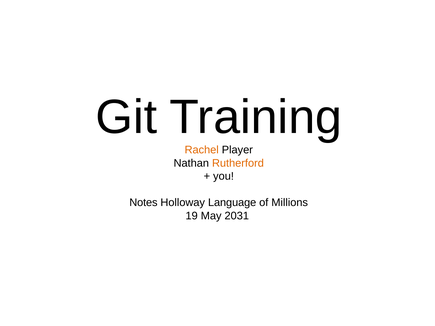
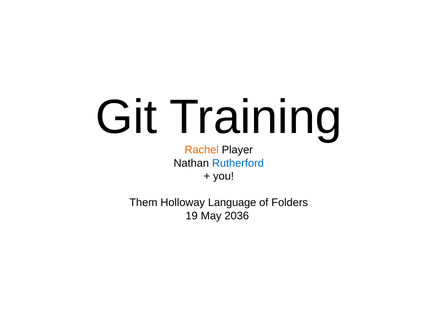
Rutherford colour: orange -> blue
Notes: Notes -> Them
Millions: Millions -> Folders
2031: 2031 -> 2036
